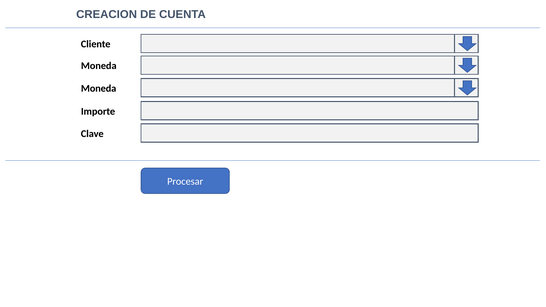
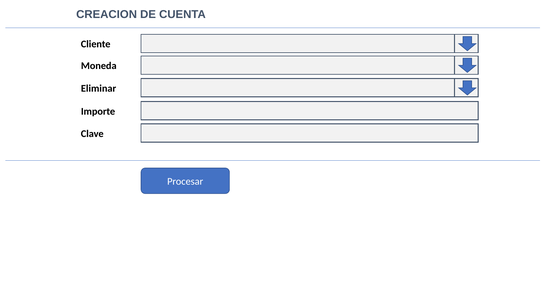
Moneda at (99, 88): Moneda -> Eliminar
